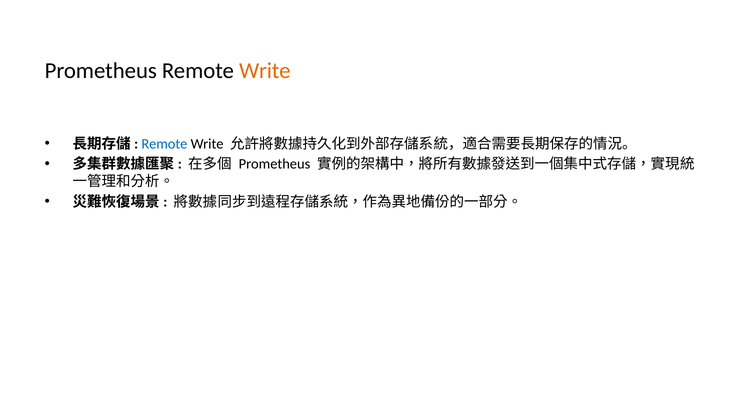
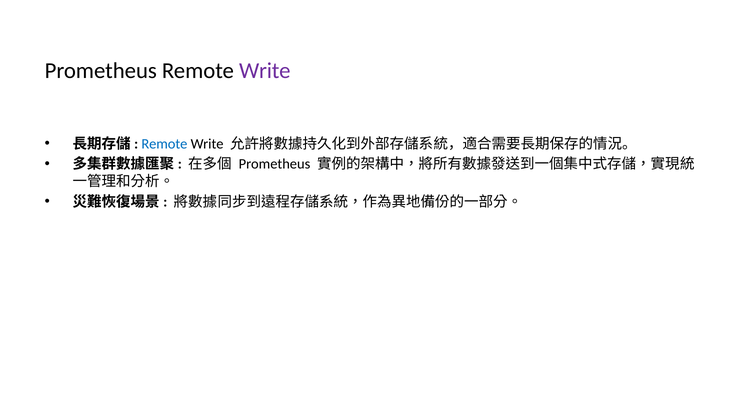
Write at (265, 71) colour: orange -> purple
